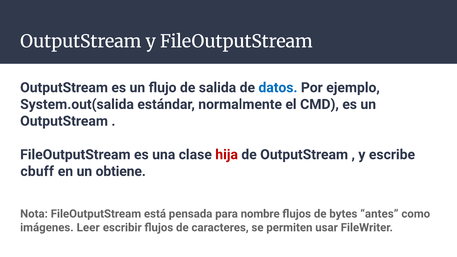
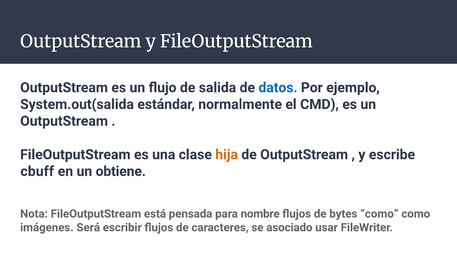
hija colour: red -> orange
bytes antes: antes -> como
Leer: Leer -> Será
permiten: permiten -> asociado
